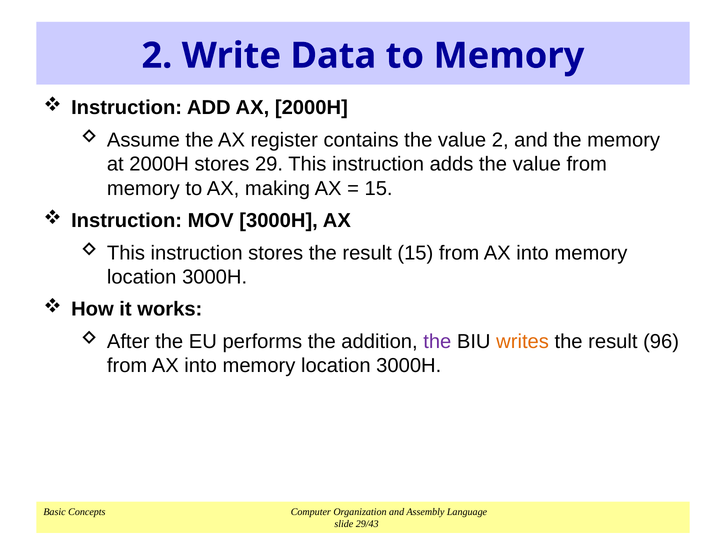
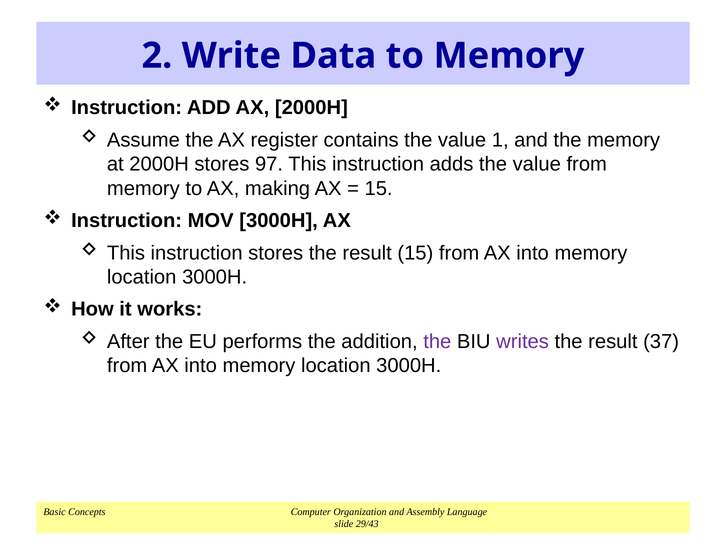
value 2: 2 -> 1
29: 29 -> 97
writes colour: orange -> purple
96: 96 -> 37
